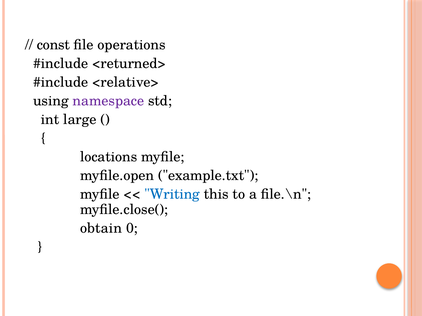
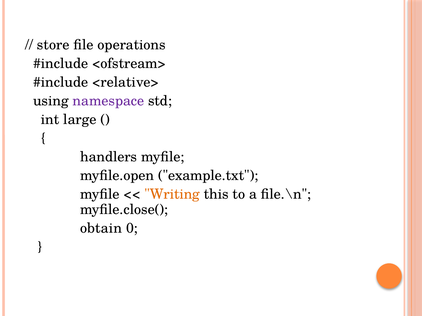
const: const -> store
<returned>: <returned> -> <ofstream>
locations: locations -> handlers
Writing colour: blue -> orange
